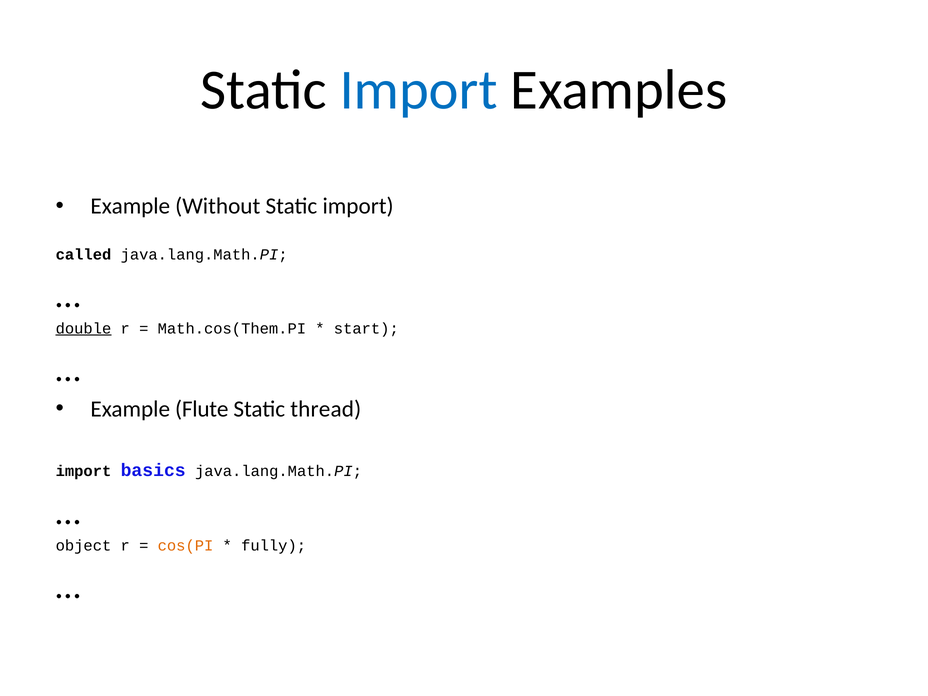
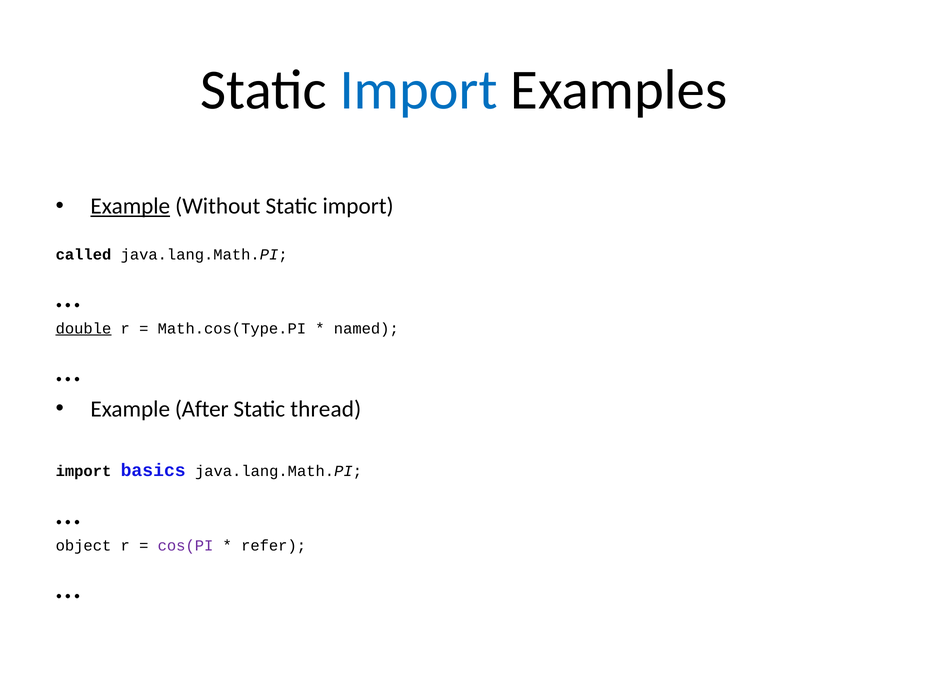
Example at (130, 206) underline: none -> present
Math.cos(Them.PI: Math.cos(Them.PI -> Math.cos(Type.PI
start: start -> named
Flute: Flute -> After
cos(PI colour: orange -> purple
fully: fully -> refer
